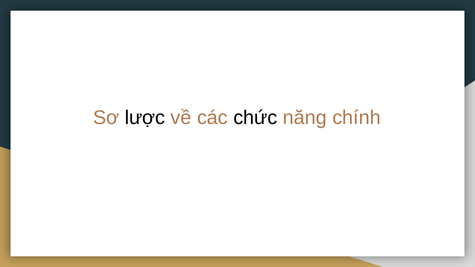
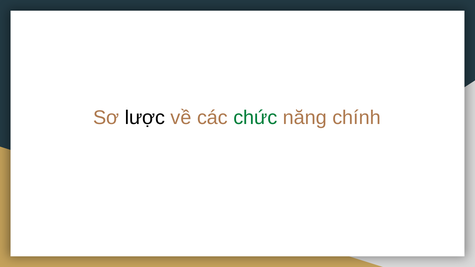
chức colour: black -> green
